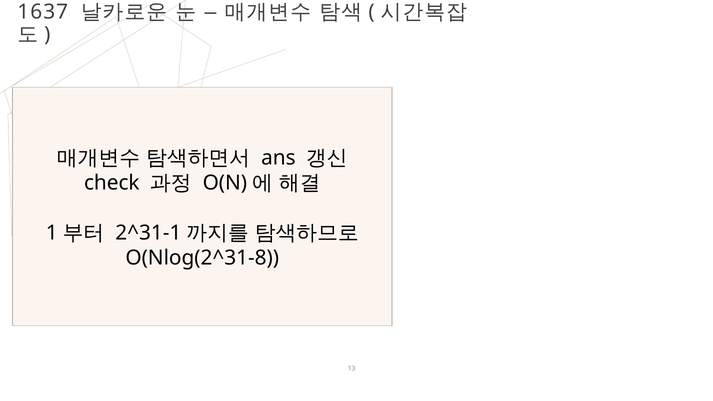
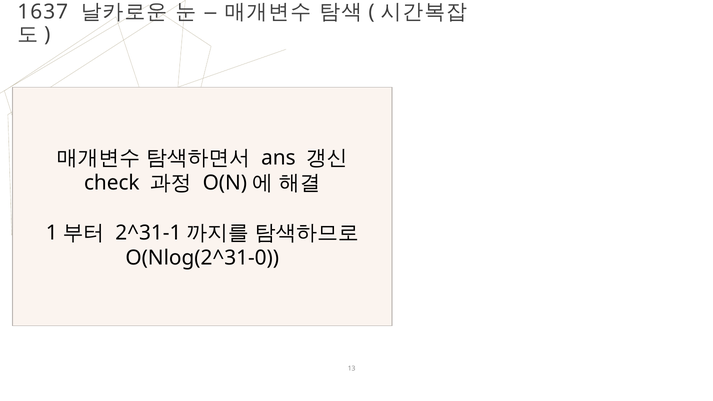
O(Nlog(2^31-8: O(Nlog(2^31-8 -> O(Nlog(2^31-0
